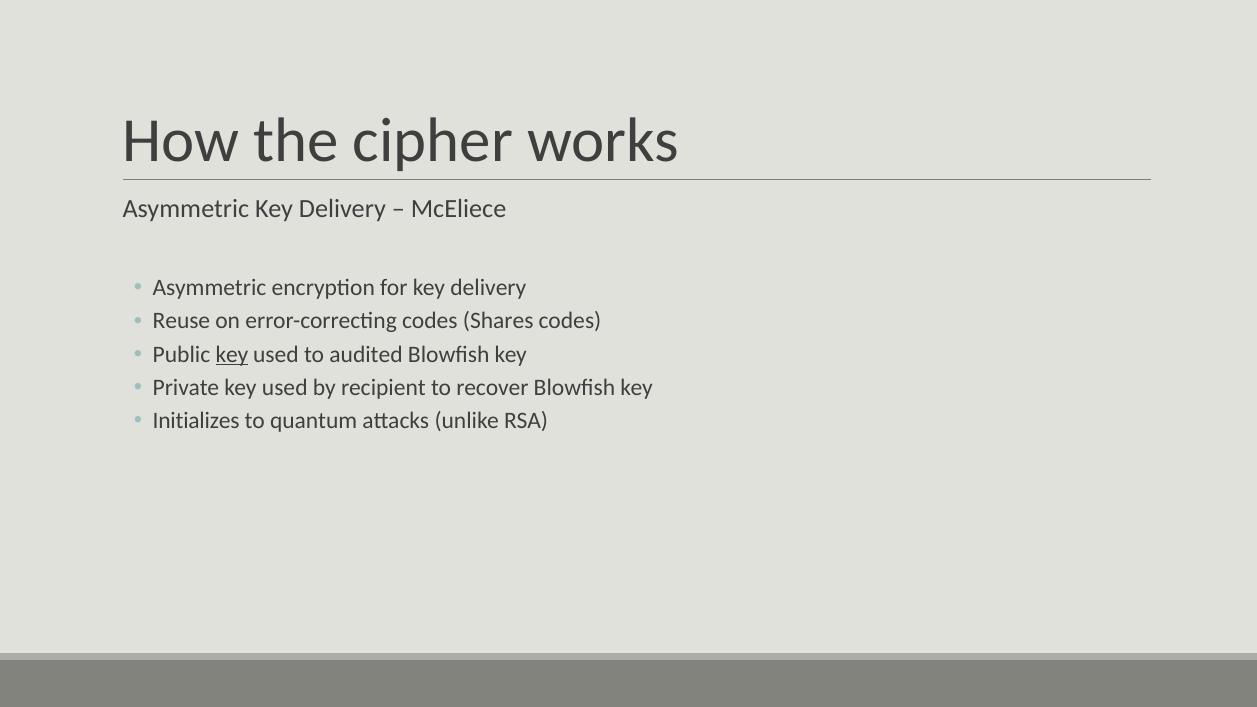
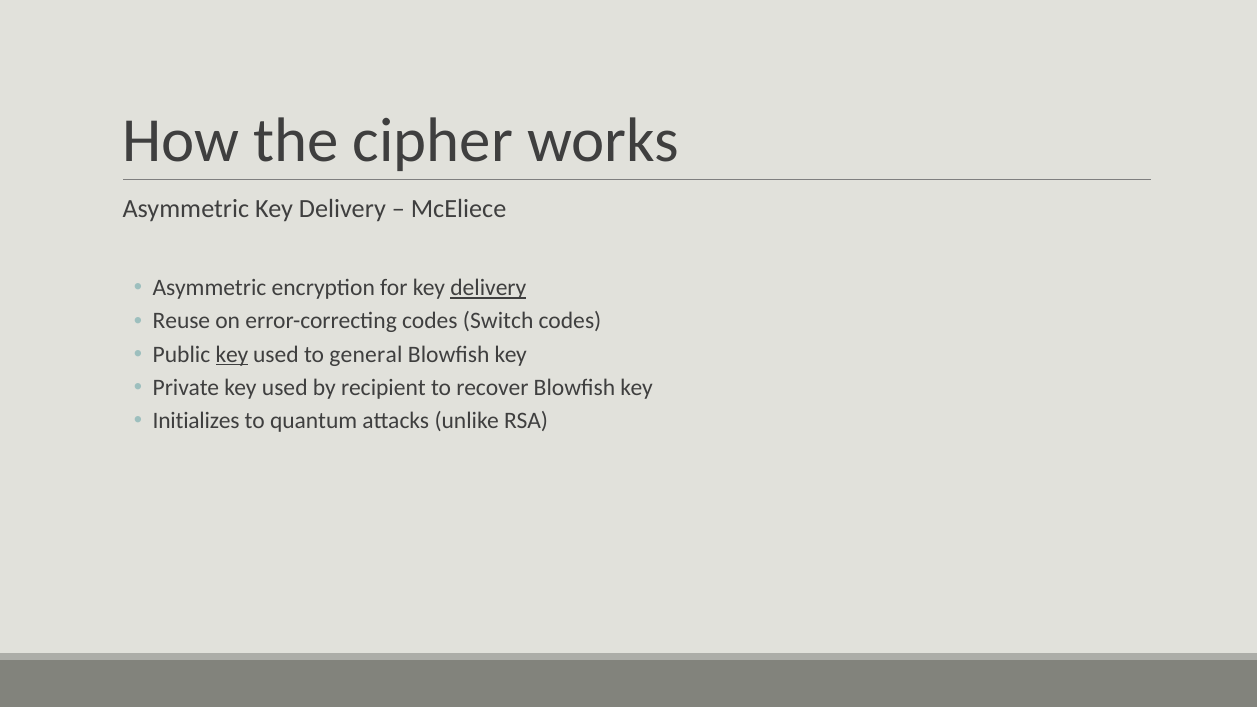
delivery at (488, 288) underline: none -> present
Shares: Shares -> Switch
audited: audited -> general
